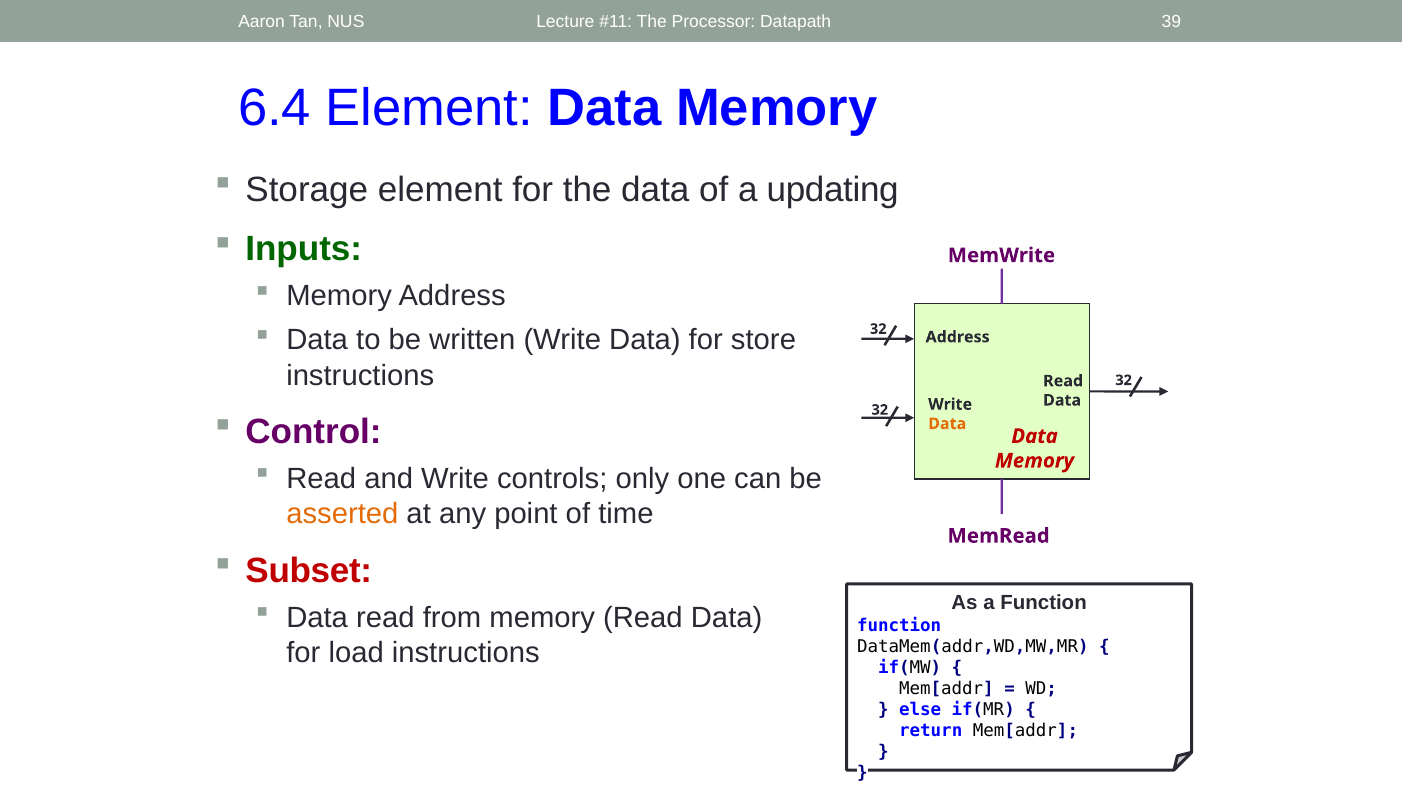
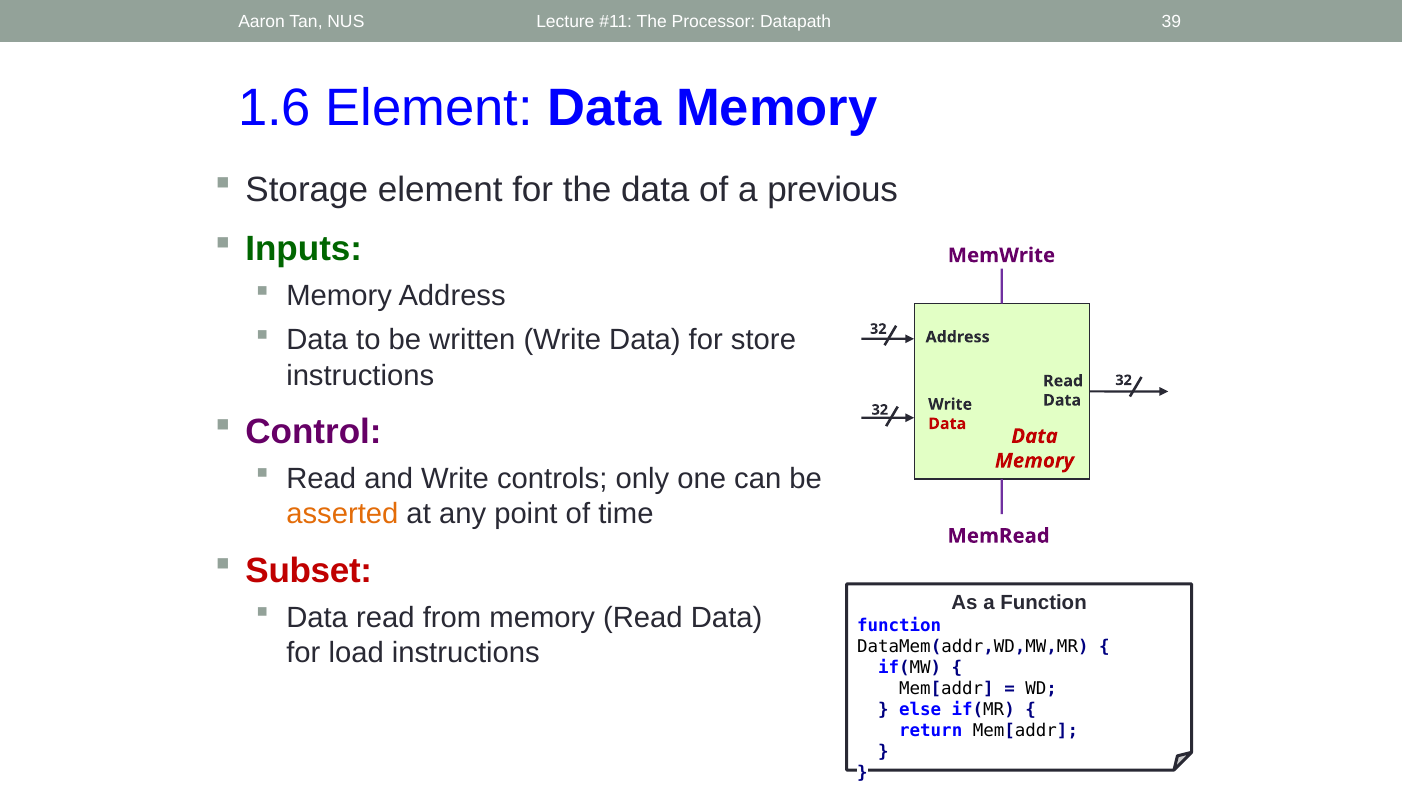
6.4: 6.4 -> 1.6
updating: updating -> previous
Data at (947, 423) colour: orange -> red
